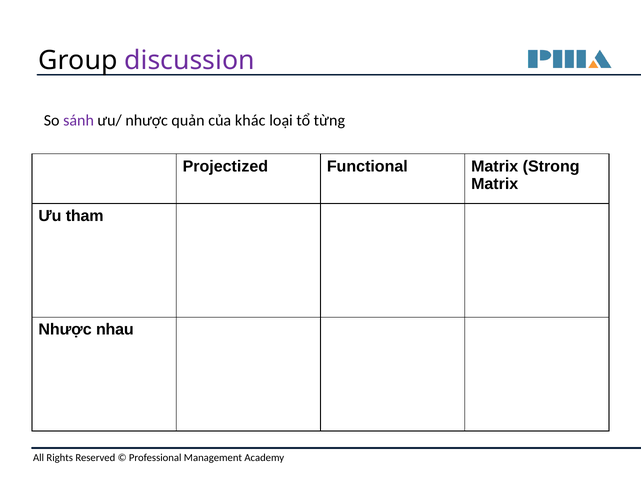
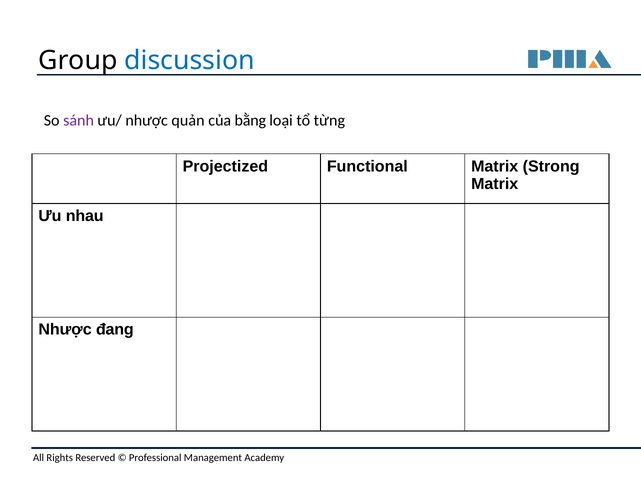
discussion colour: purple -> blue
khác: khác -> bằng
tham: tham -> nhau
nhau: nhau -> đang
